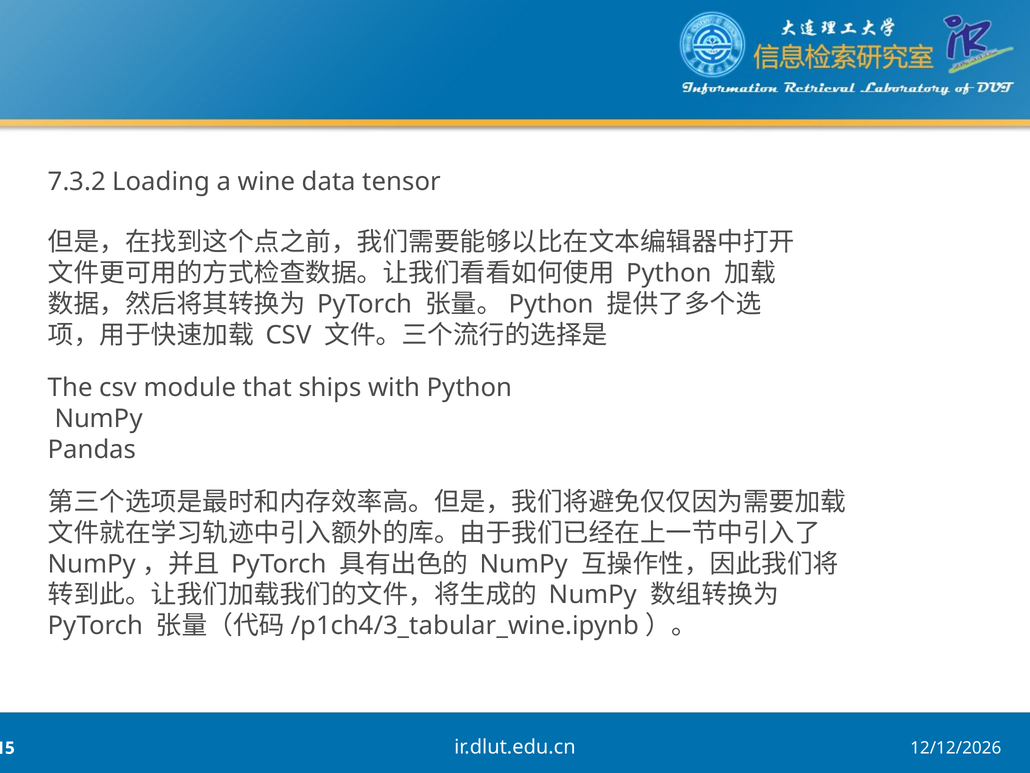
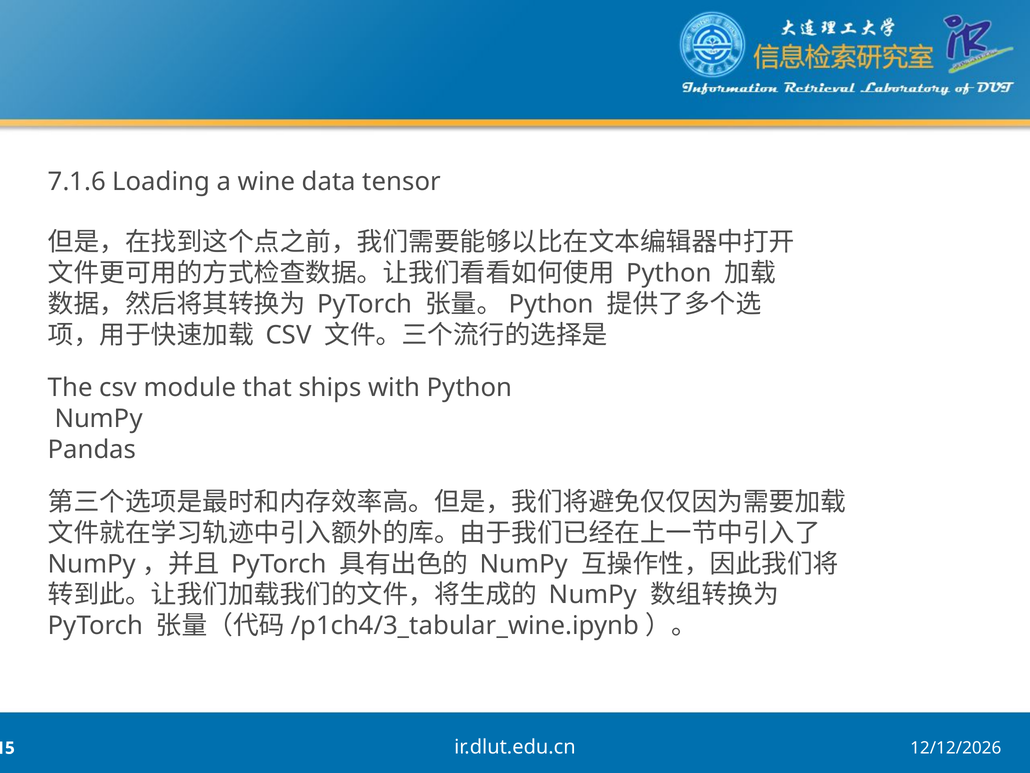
7.3.2: 7.3.2 -> 7.1.6
